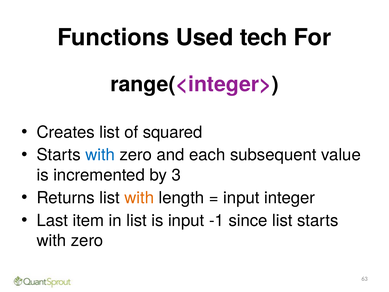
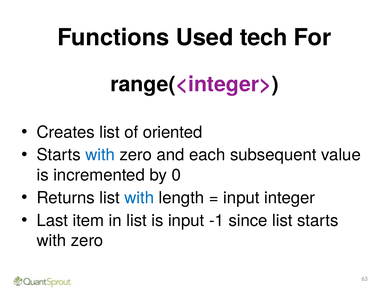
squared: squared -> oriented
3: 3 -> 0
with at (139, 198) colour: orange -> blue
